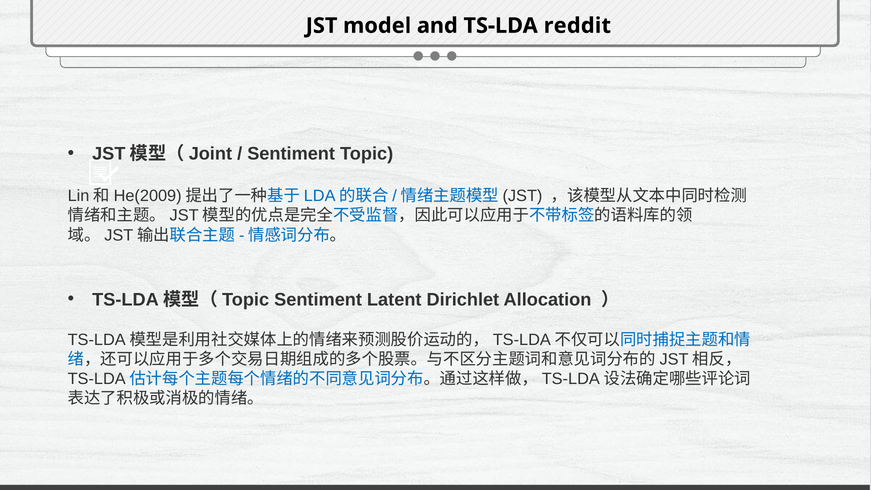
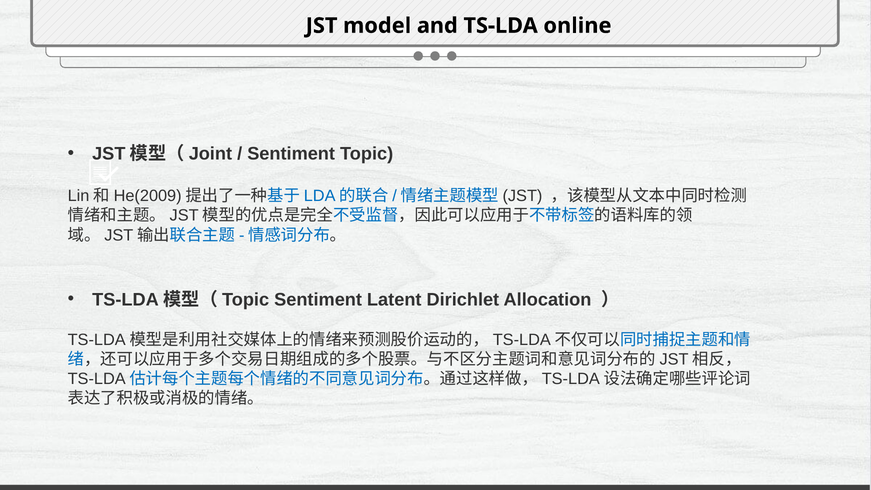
reddit: reddit -> online
